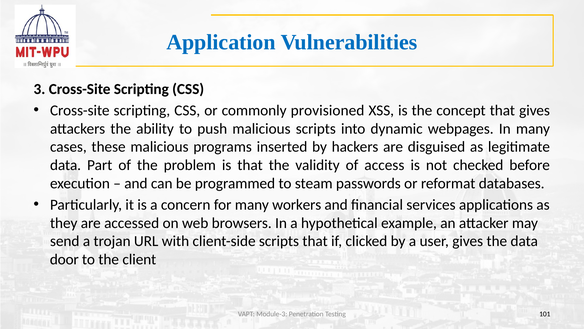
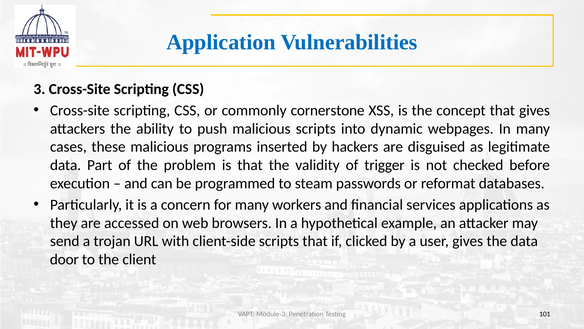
provisioned: provisioned -> cornerstone
access: access -> trigger
